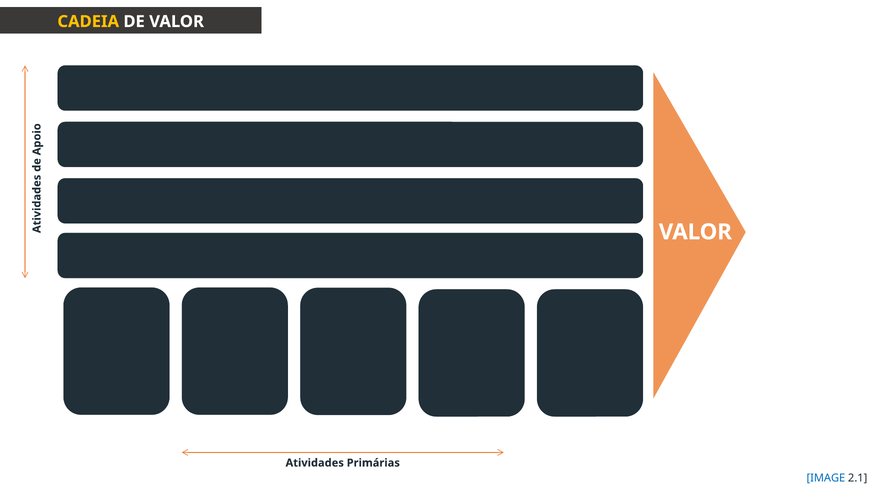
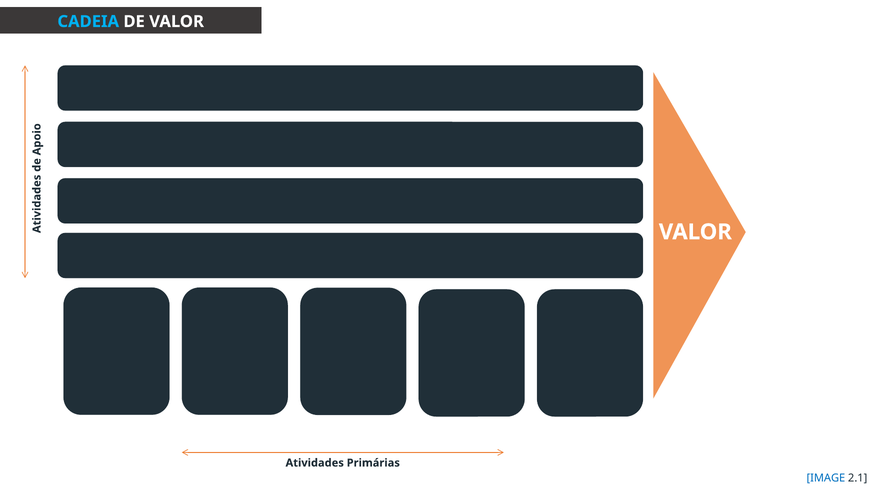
CADEIA colour: yellow -> light blue
